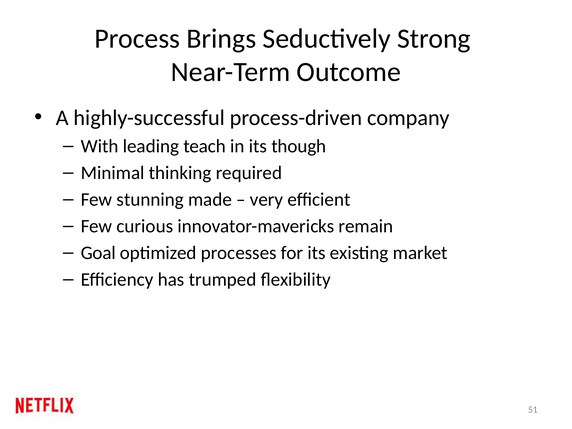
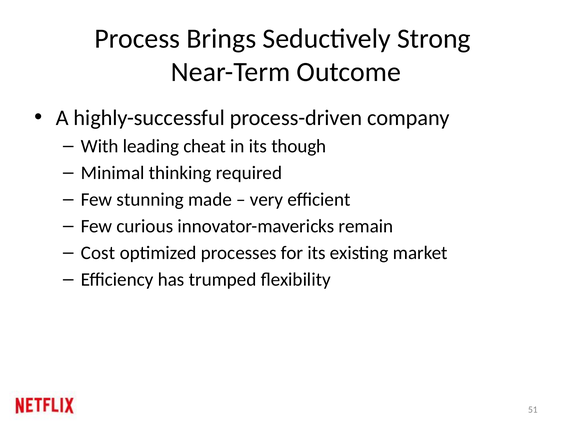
teach: teach -> cheat
Goal: Goal -> Cost
